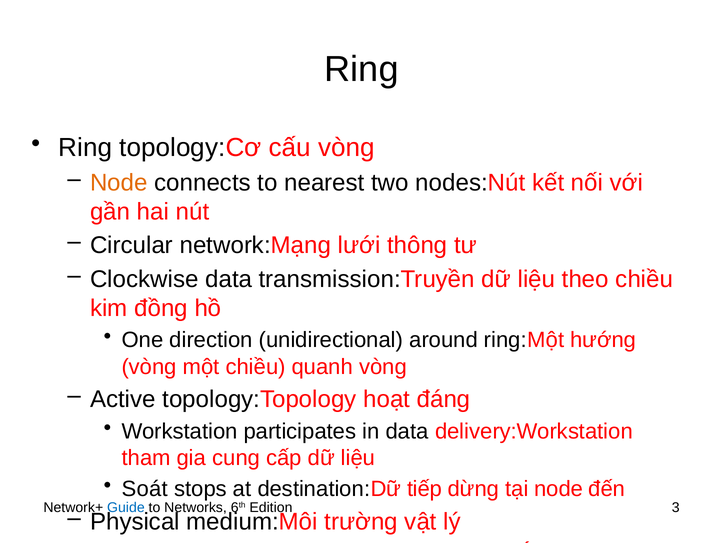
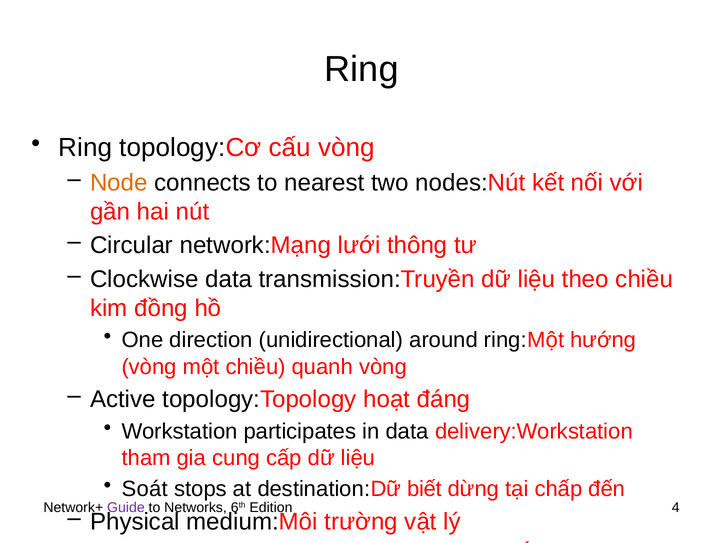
tiếp: tiếp -> biết
tại node: node -> chấp
Guide colour: blue -> purple
3: 3 -> 4
